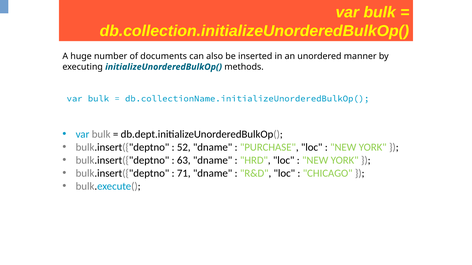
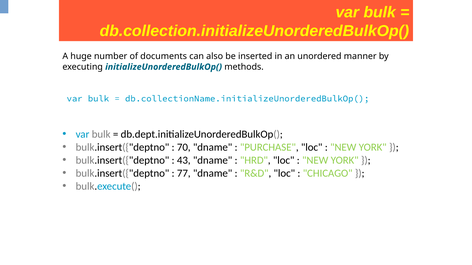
52: 52 -> 70
63: 63 -> 43
71: 71 -> 77
